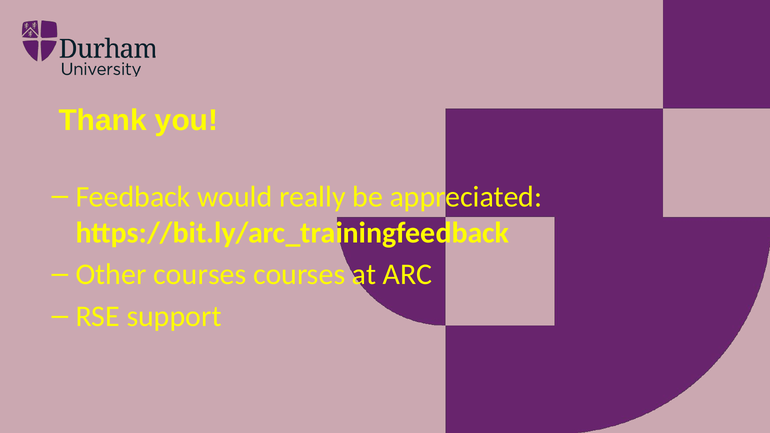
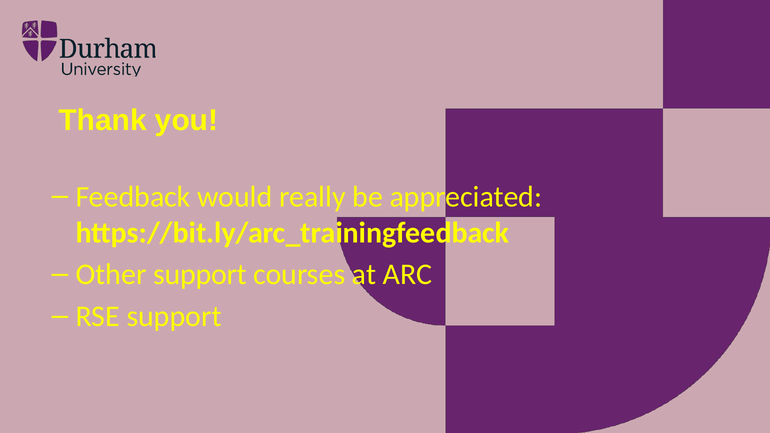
Other courses: courses -> support
